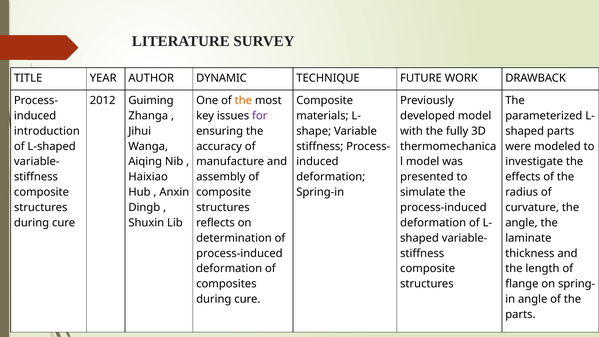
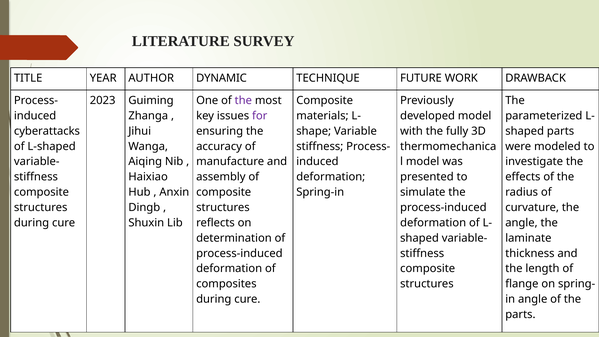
2012: 2012 -> 2023
the at (243, 100) colour: orange -> purple
introduction: introduction -> cyberattacks
